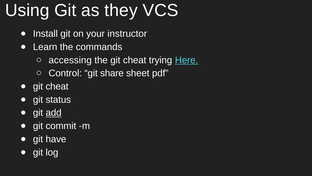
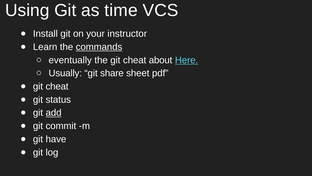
they: they -> time
commands underline: none -> present
accessing: accessing -> eventually
trying: trying -> about
Control: Control -> Usually
